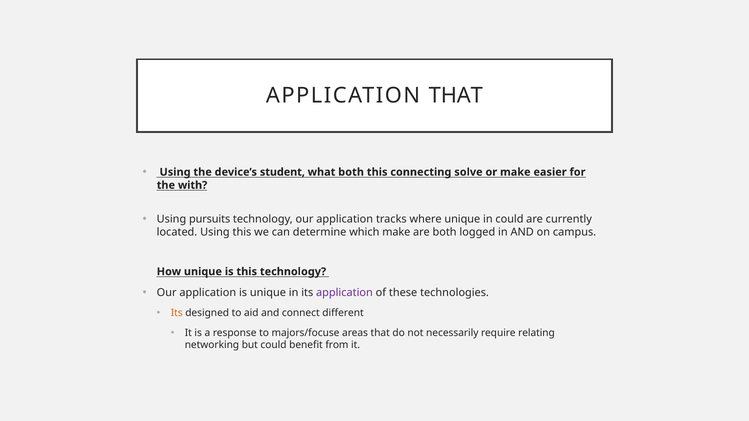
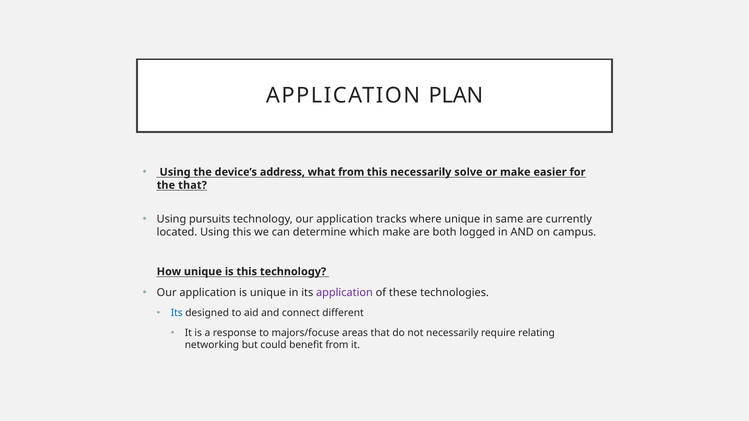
APPLICATION THAT: THAT -> PLAN
student: student -> address
what both: both -> from
this connecting: connecting -> necessarily
the with: with -> that
in could: could -> same
Its at (177, 313) colour: orange -> blue
